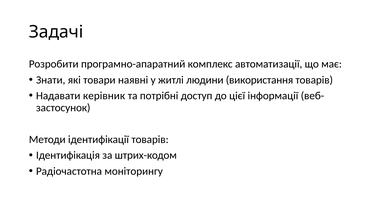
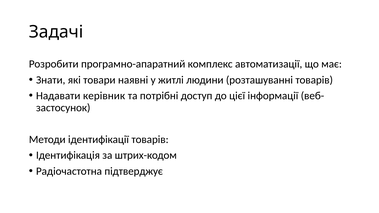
використання: використання -> розташуванні
моніторингу: моніторингу -> підтверджує
